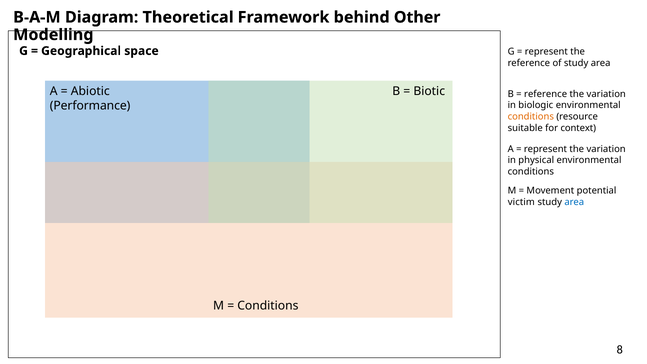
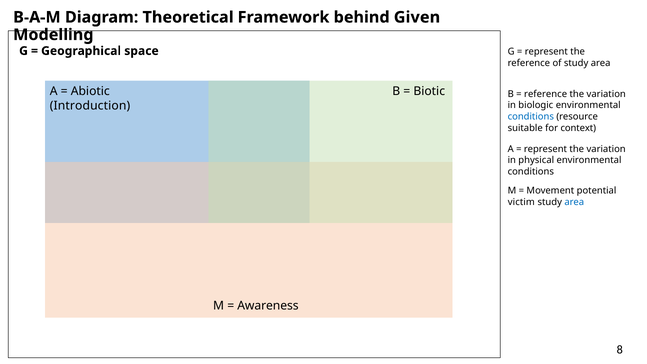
Other: Other -> Given
Performance: Performance -> Introduction
conditions at (531, 117) colour: orange -> blue
Conditions at (268, 306): Conditions -> Awareness
